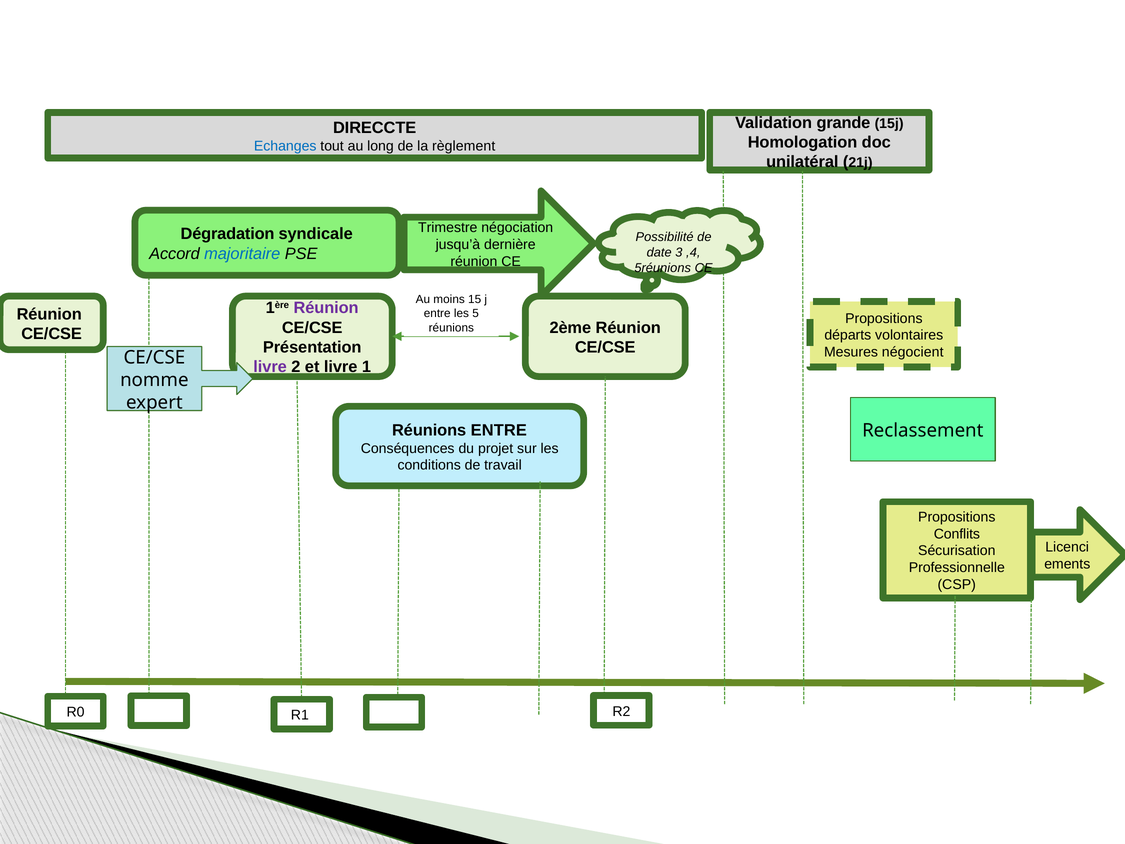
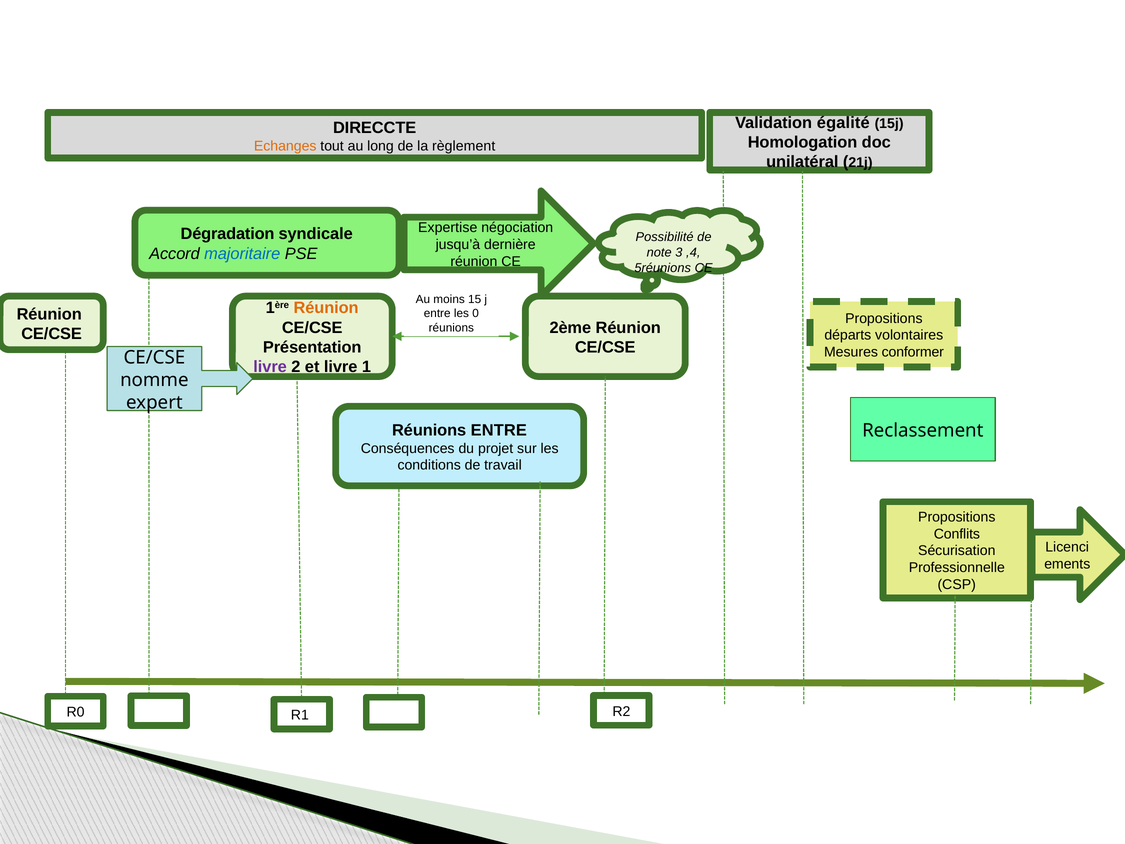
grande: grande -> égalité
Echanges colour: blue -> orange
Trimestre: Trimestre -> Expertise
date: date -> note
Réunion at (326, 308) colour: purple -> orange
5: 5 -> 0
négocient: négocient -> conformer
